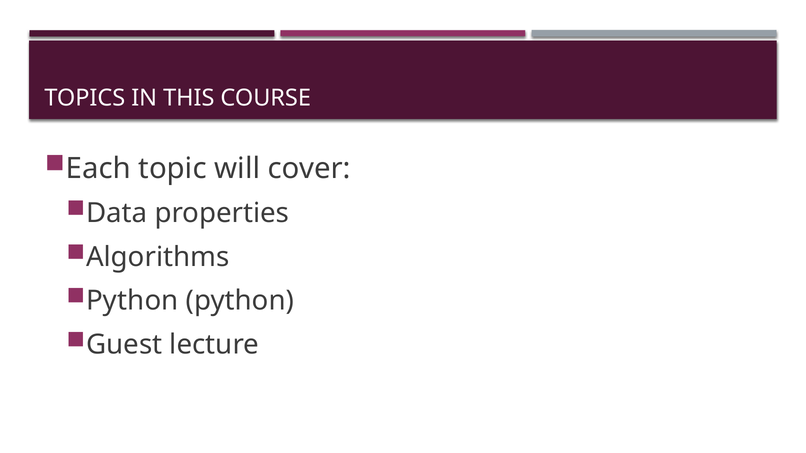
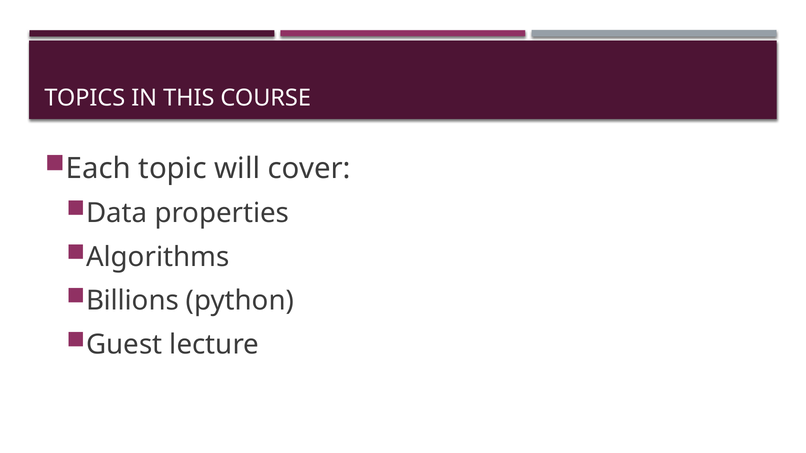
Python at (132, 301): Python -> Billions
